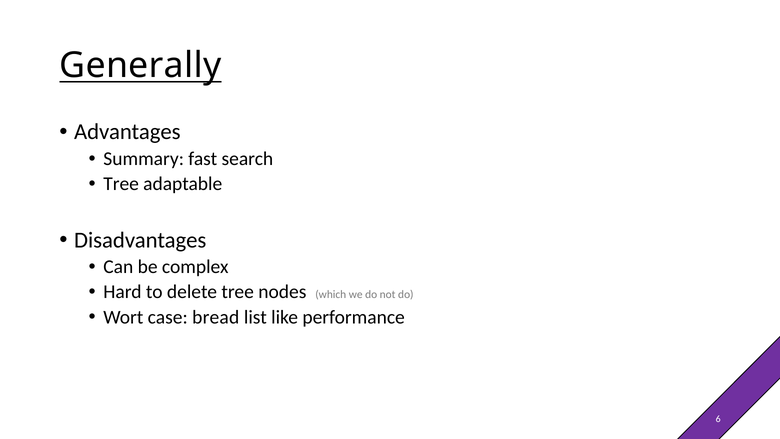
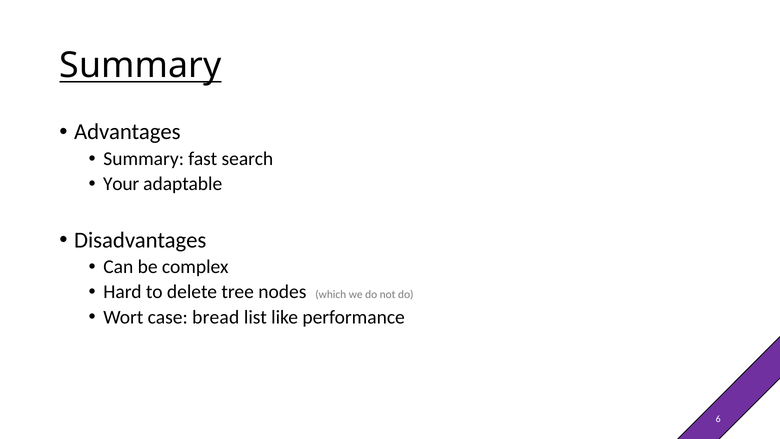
Generally at (140, 66): Generally -> Summary
Tree at (121, 184): Tree -> Your
